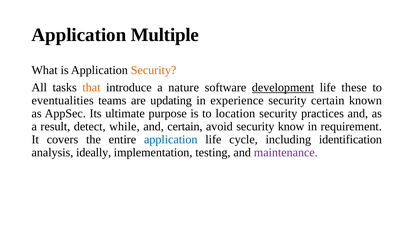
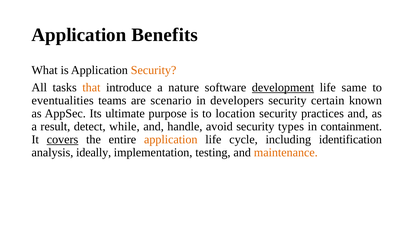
Multiple: Multiple -> Benefits
these: these -> same
updating: updating -> scenario
experience: experience -> developers
and certain: certain -> handle
know: know -> types
requirement: requirement -> containment
covers underline: none -> present
application at (171, 140) colour: blue -> orange
maintenance colour: purple -> orange
